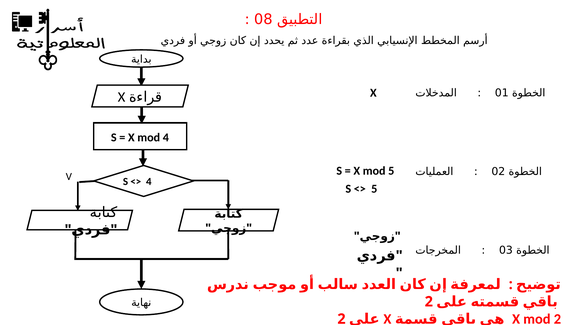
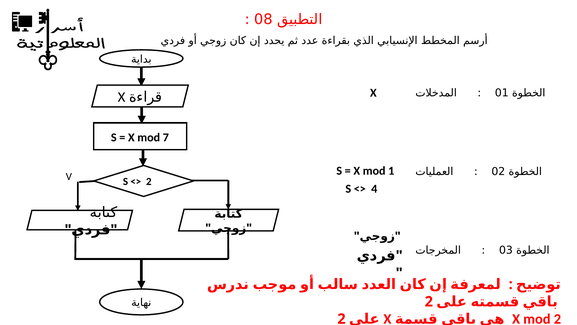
mod 4: 4 -> 7
mod 5: 5 -> 1
4 at (149, 181): 4 -> 2
5 at (374, 189): 5 -> 4
